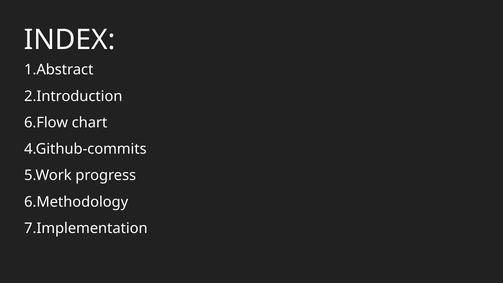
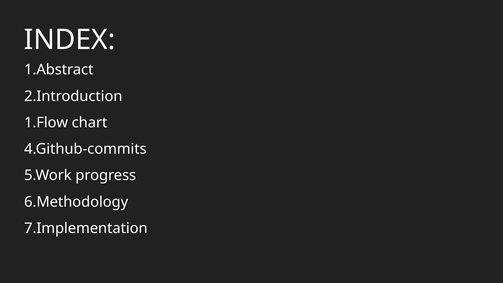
6.Flow: 6.Flow -> 1.Flow
